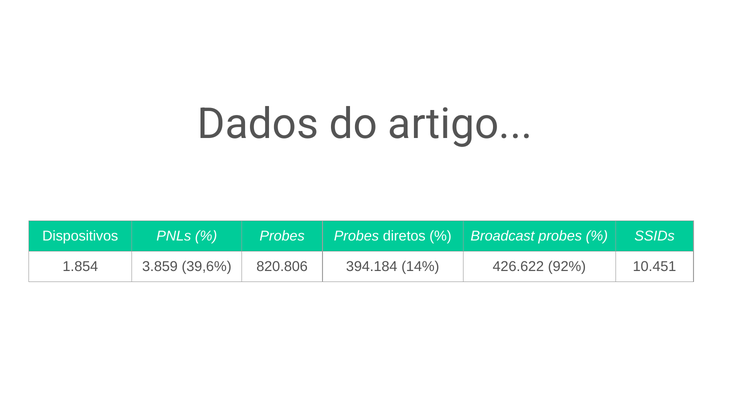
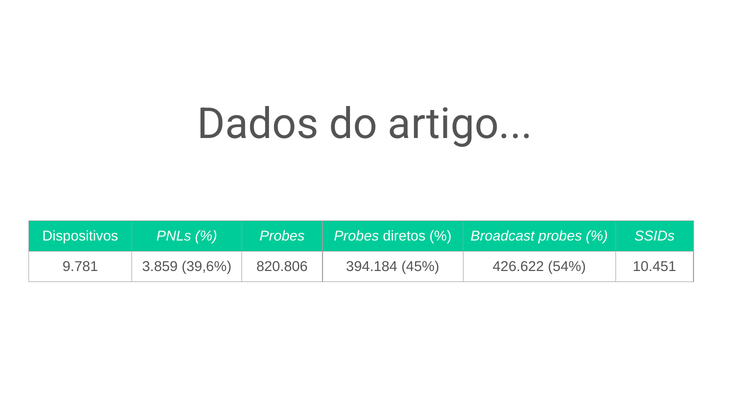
1.854: 1.854 -> 9.781
14%: 14% -> 45%
92%: 92% -> 54%
